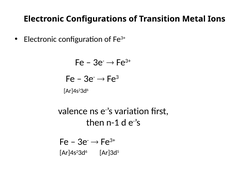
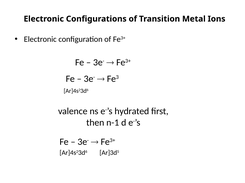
variation: variation -> hydrated
